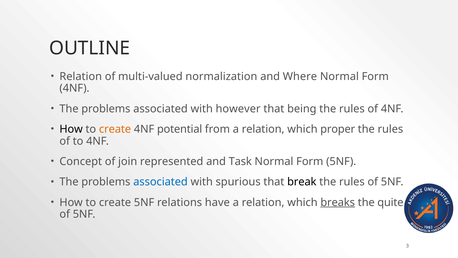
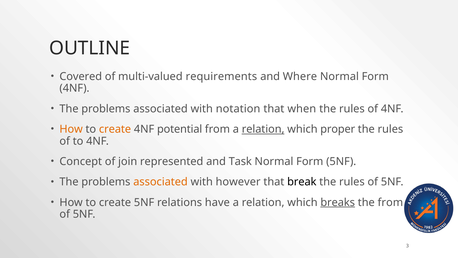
Relation at (81, 76): Relation -> Covered
normalization: normalization -> requirements
however: however -> notation
being: being -> when
How at (71, 129) colour: black -> orange
relation at (263, 129) underline: none -> present
associated at (160, 182) colour: blue -> orange
spurious: spurious -> however
the quite: quite -> from
